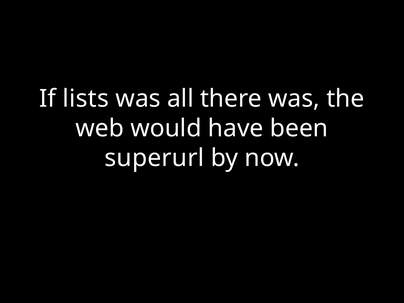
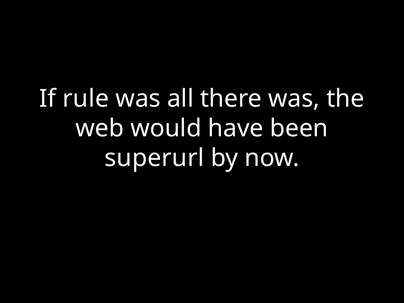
lists: lists -> rule
